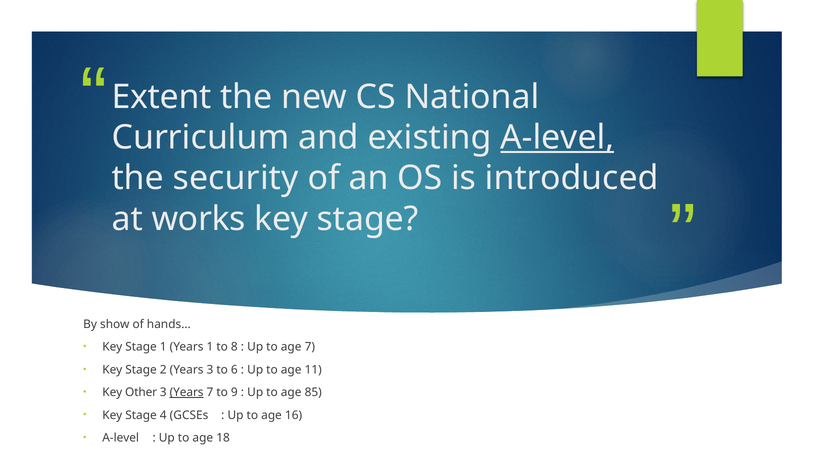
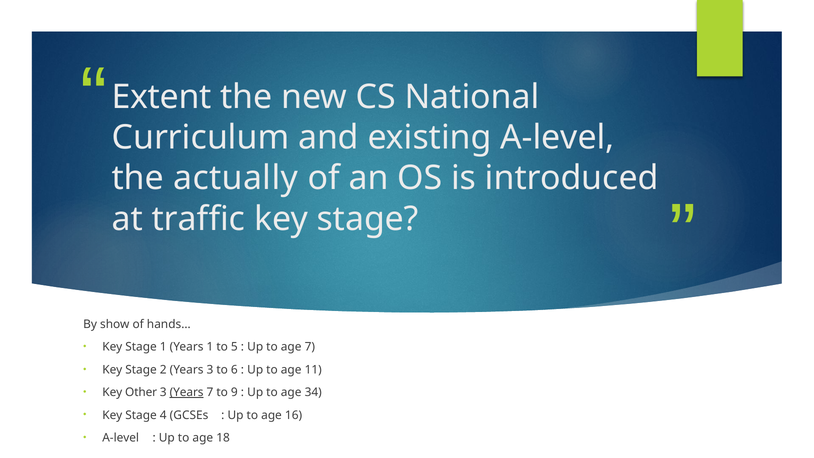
A-level at (557, 138) underline: present -> none
security: security -> actually
works: works -> traffic
8: 8 -> 5
85: 85 -> 34
